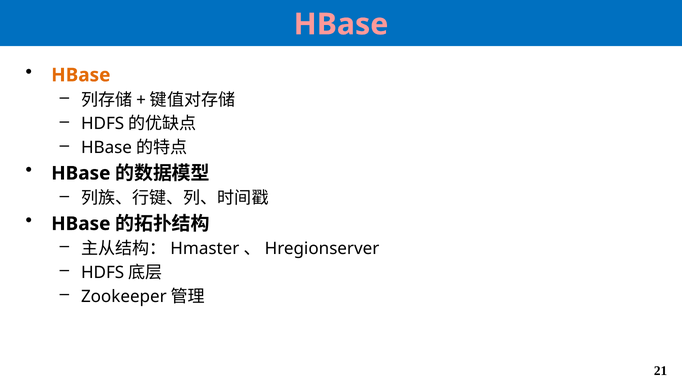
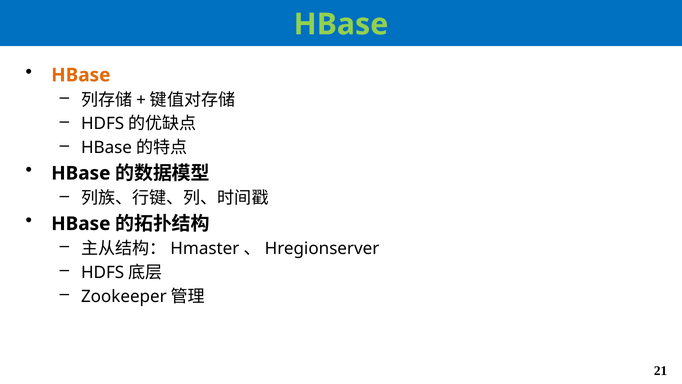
HBase at (341, 24) colour: pink -> light green
